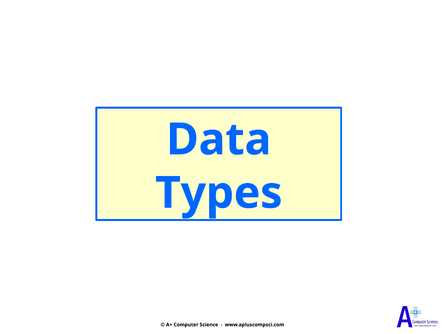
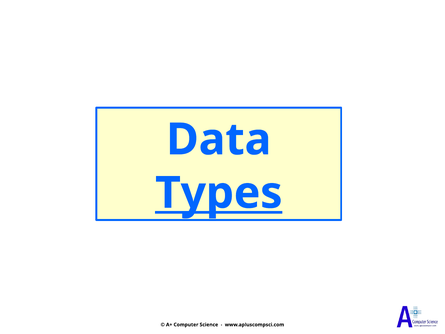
Types underline: none -> present
